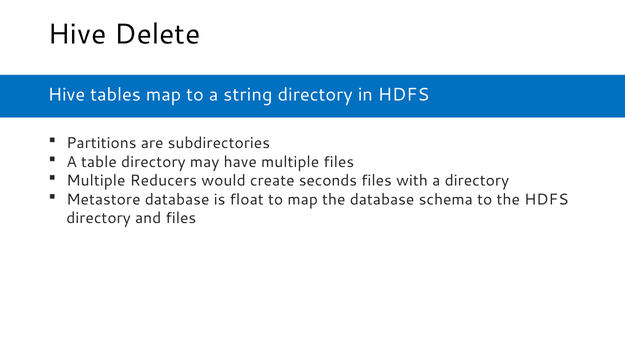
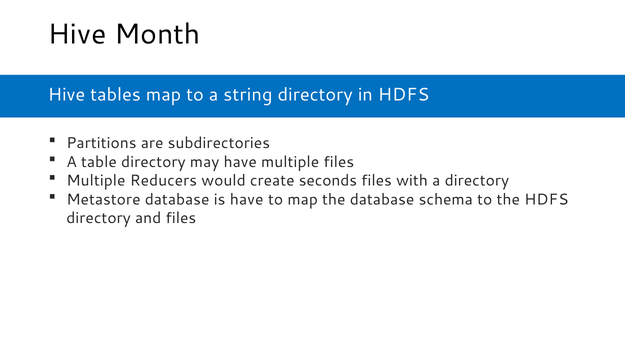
Delete: Delete -> Month
is float: float -> have
